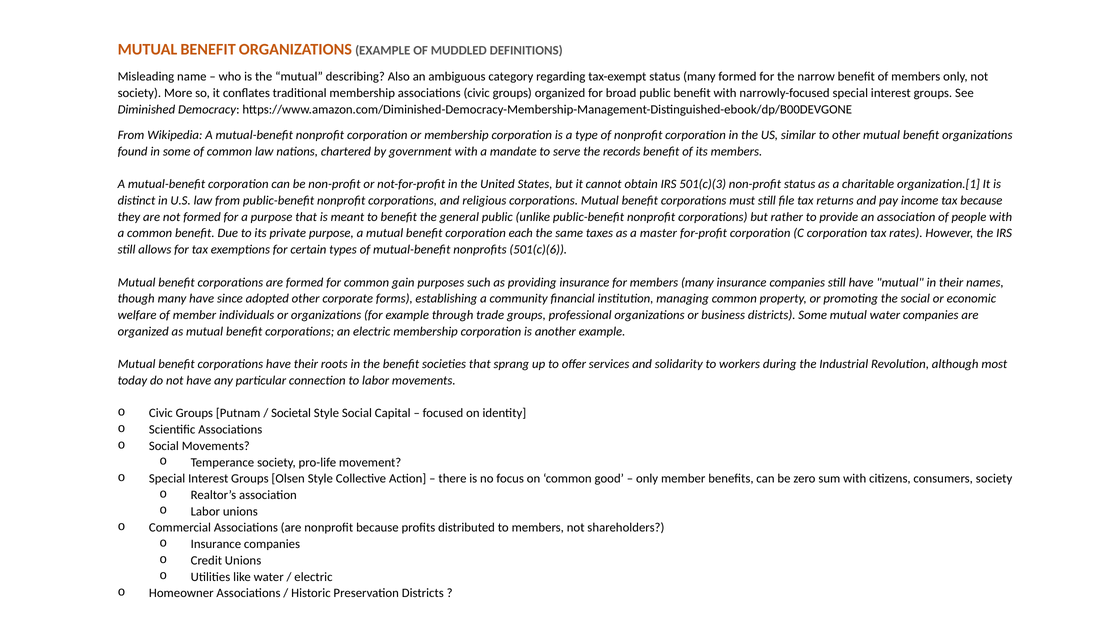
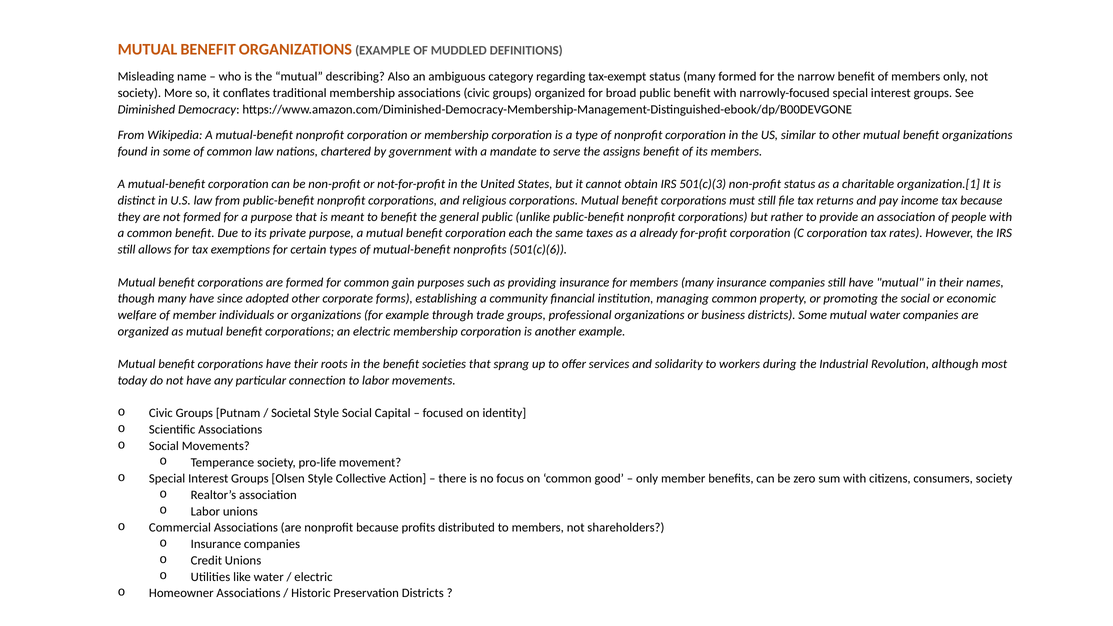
records: records -> assigns
master: master -> already
